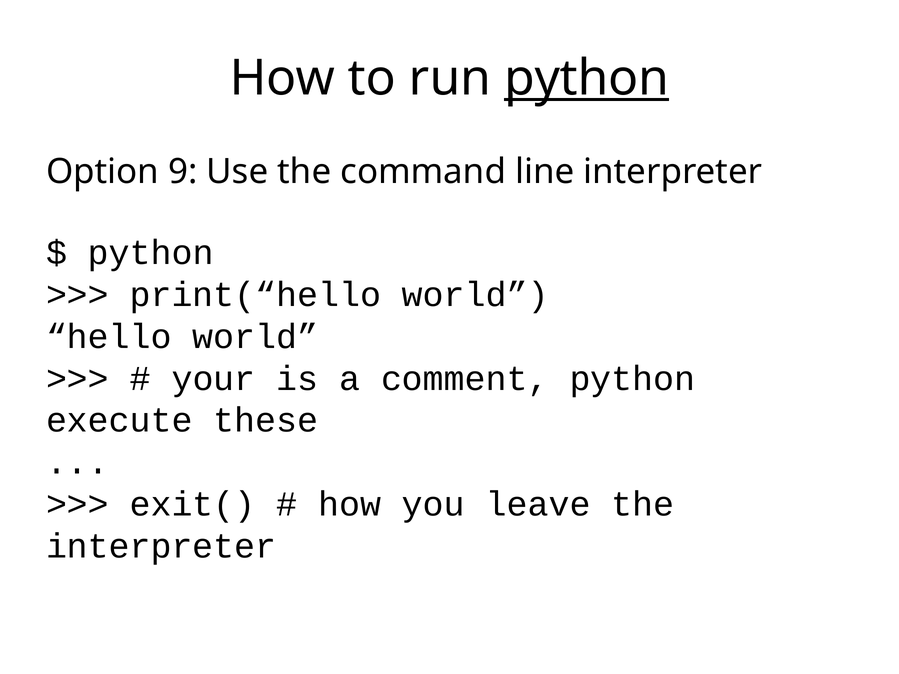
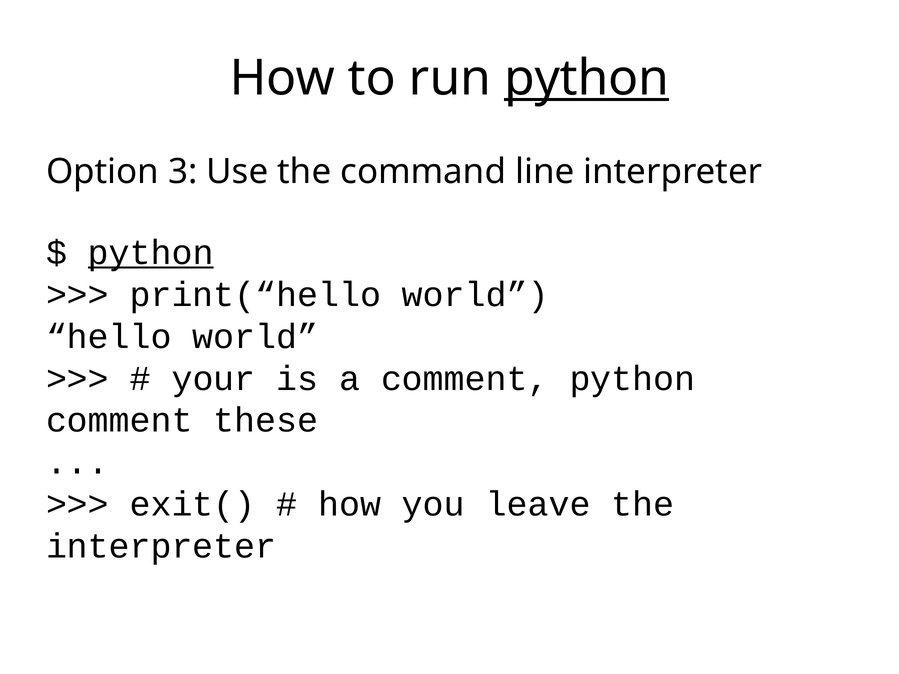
9: 9 -> 3
python at (151, 253) underline: none -> present
execute at (119, 421): execute -> comment
